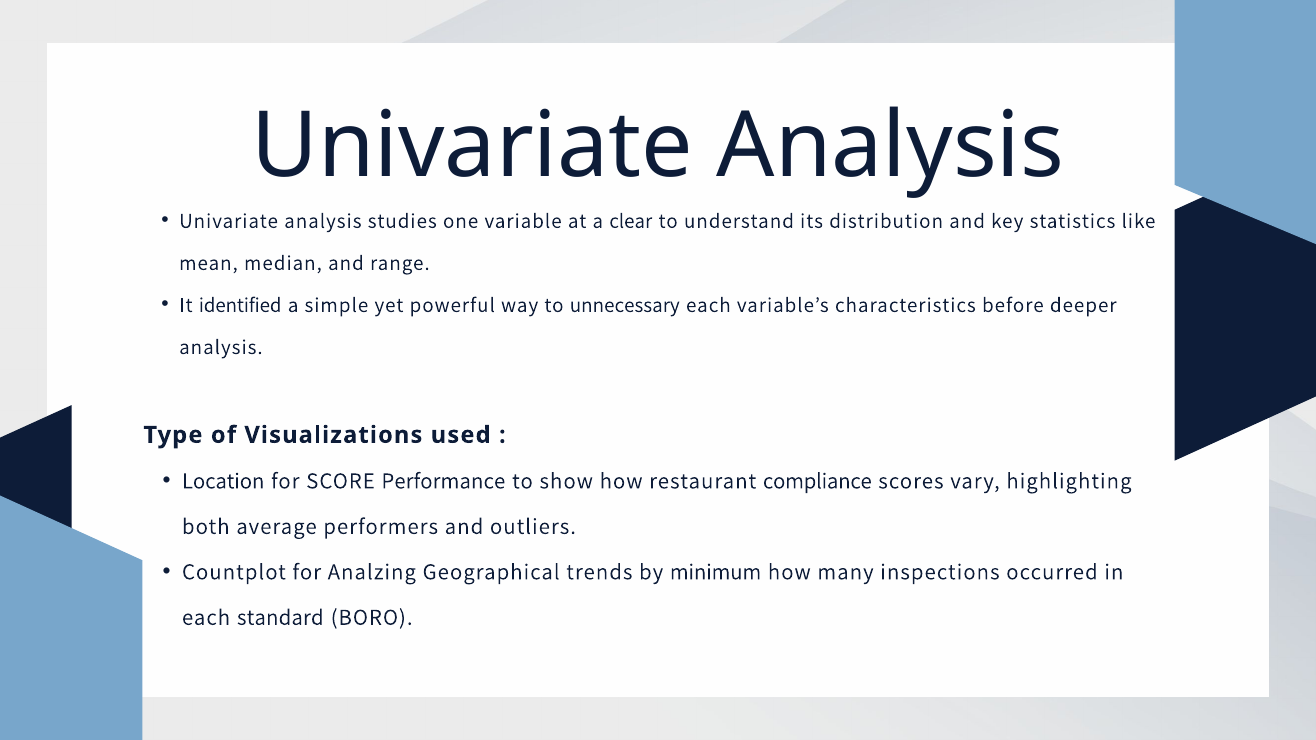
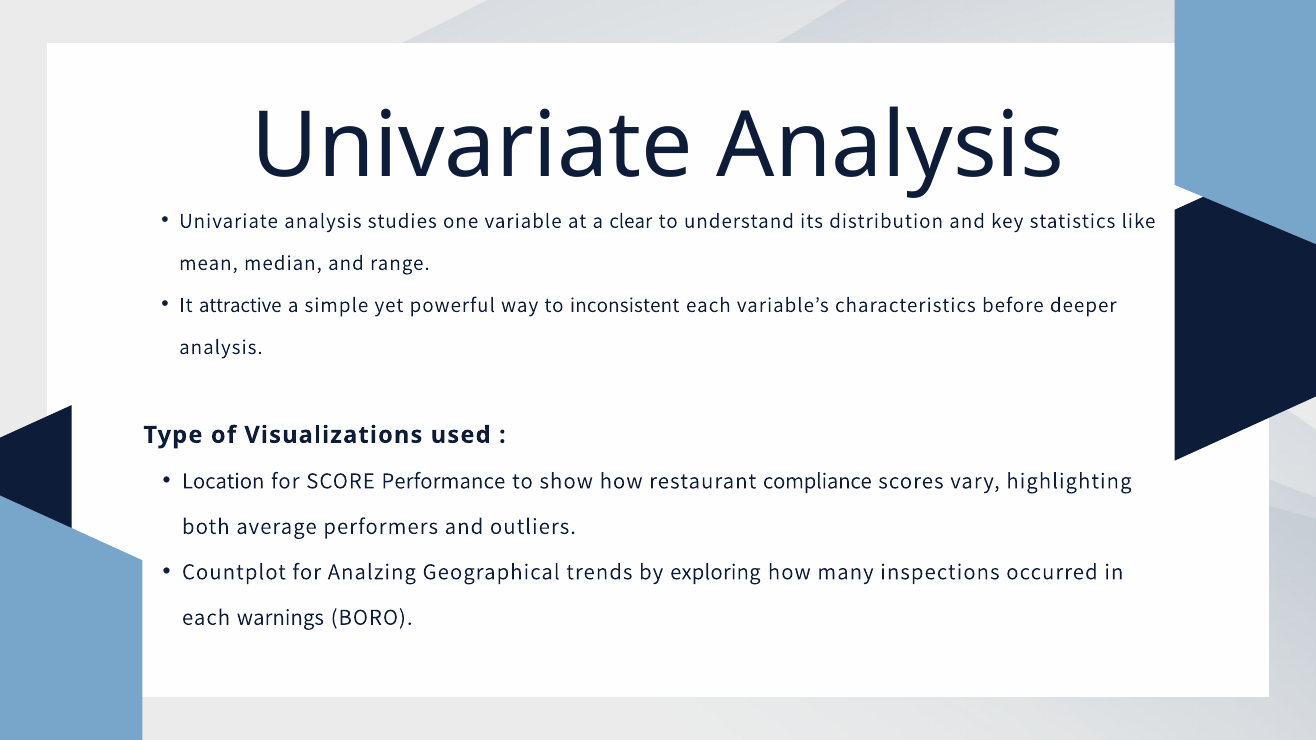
identified: identified -> attractive
unnecessary: unnecessary -> inconsistent
minimum: minimum -> exploring
standard: standard -> warnings
